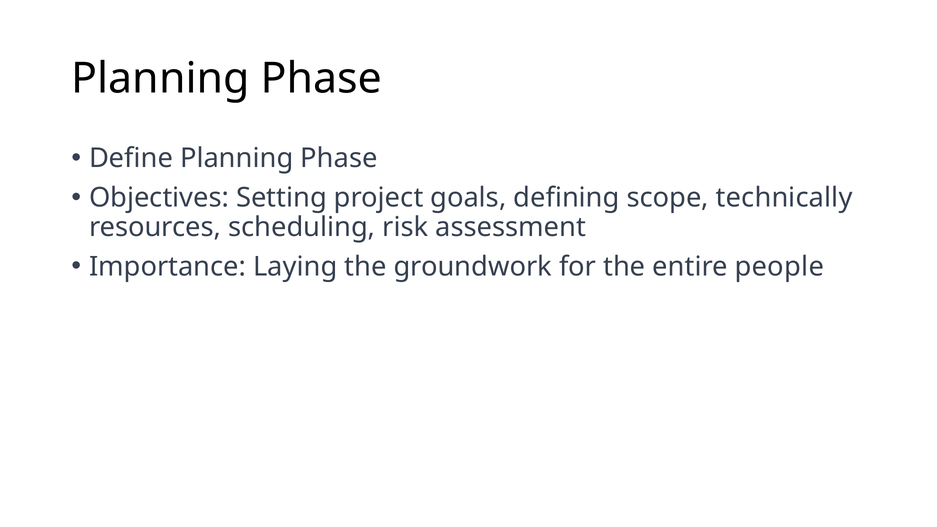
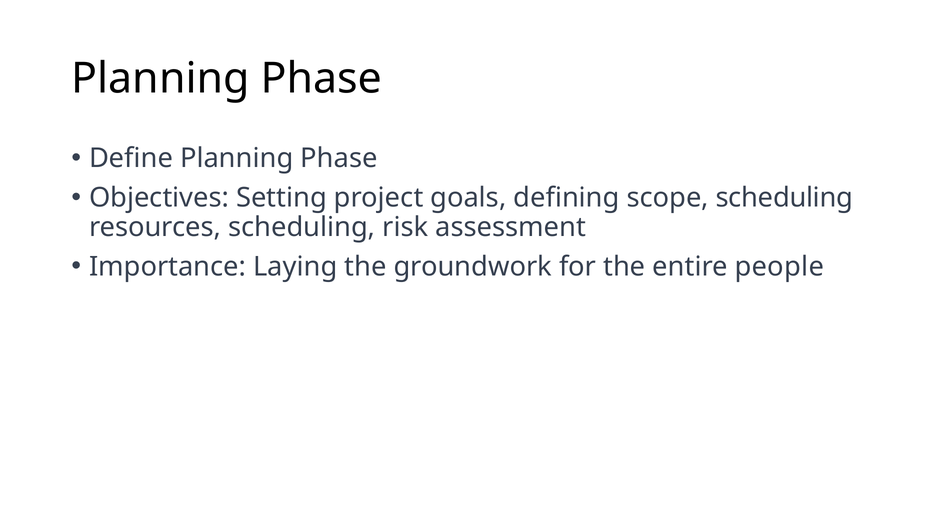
scope technically: technically -> scheduling
